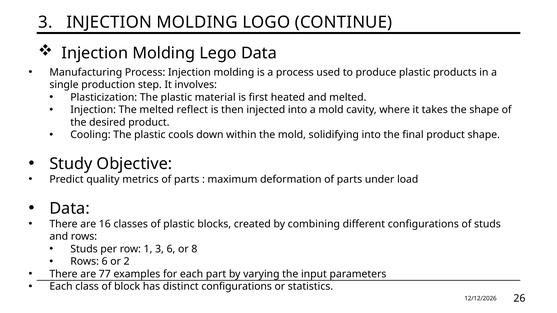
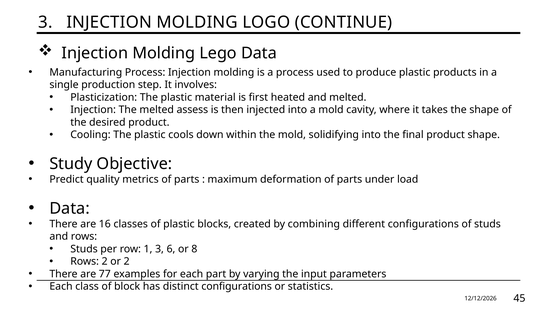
reflect: reflect -> assess
Rows 6: 6 -> 2
26: 26 -> 45
